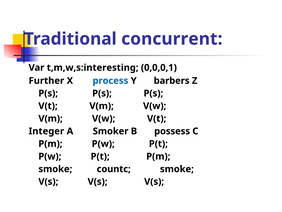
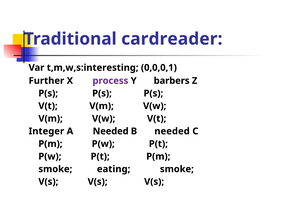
concurrent: concurrent -> cardreader
process colour: blue -> purple
A Smoker: Smoker -> Needed
B possess: possess -> needed
countc: countc -> eating
